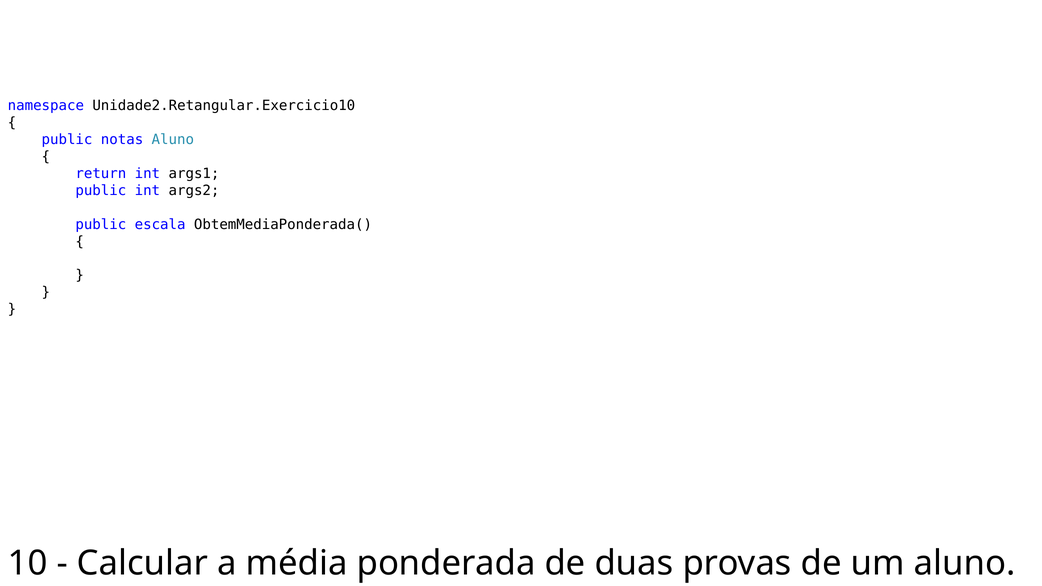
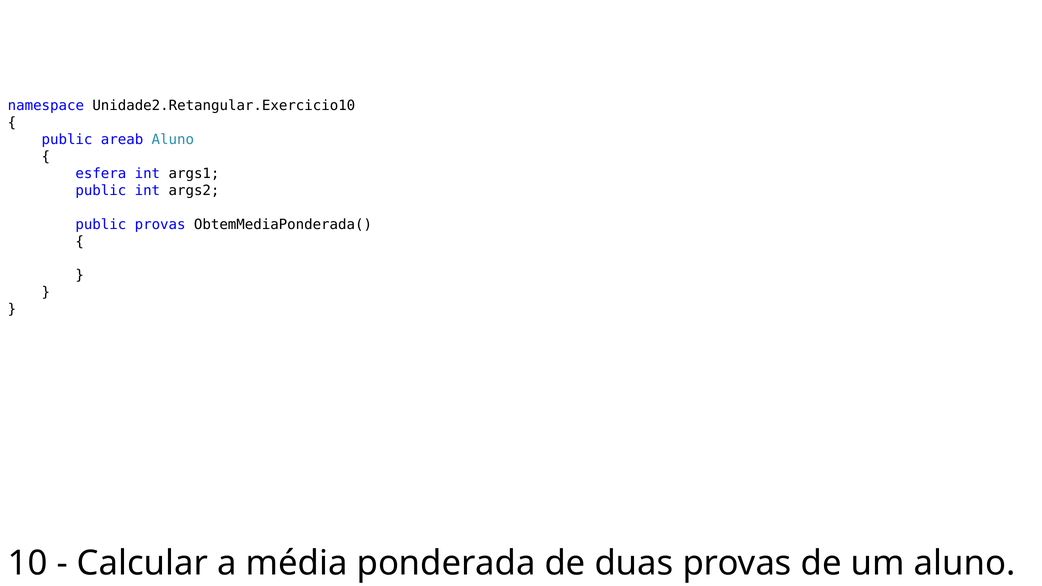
notas: notas -> areab
return: return -> esfera
public escala: escala -> provas
